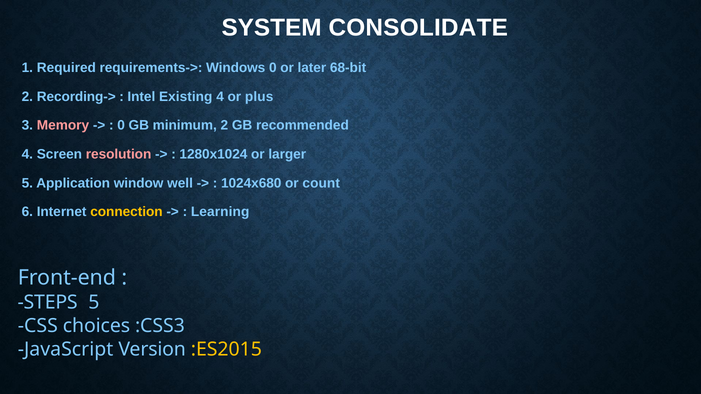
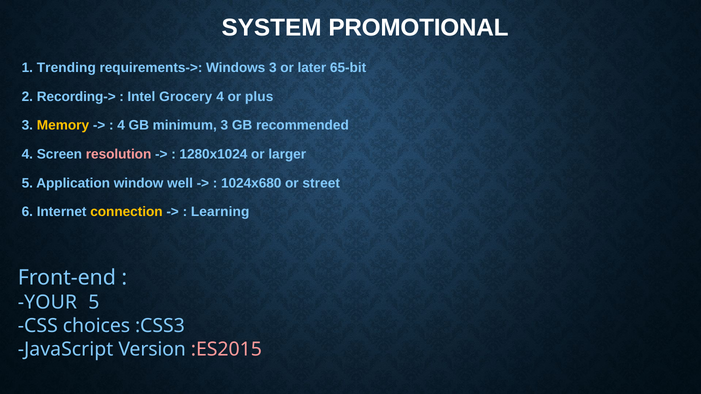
CONSOLIDATE: CONSOLIDATE -> PROMOTIONAL
Required: Required -> Trending
Windows 0: 0 -> 3
68-bit: 68-bit -> 65-bit
Existing: Existing -> Grocery
Memory colour: pink -> yellow
0 at (121, 126): 0 -> 4
minimum 2: 2 -> 3
count: count -> street
STEPS: STEPS -> YOUR
:ES2015 colour: yellow -> pink
